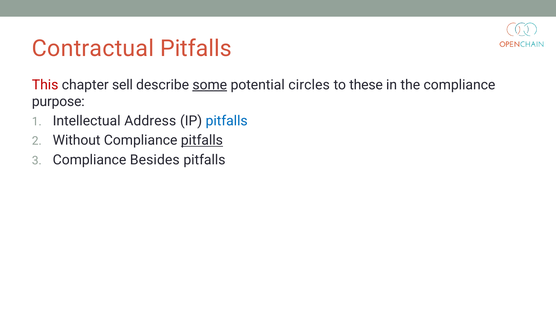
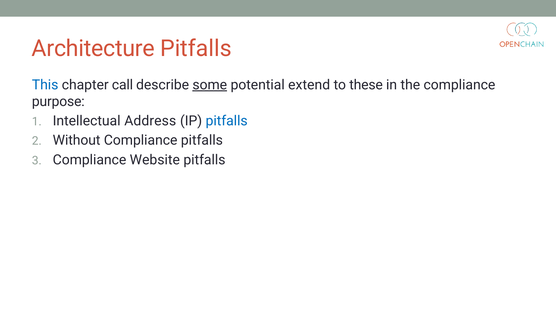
Contractual: Contractual -> Architecture
This colour: red -> blue
sell: sell -> call
circles: circles -> extend
pitfalls at (202, 140) underline: present -> none
Besides: Besides -> Website
